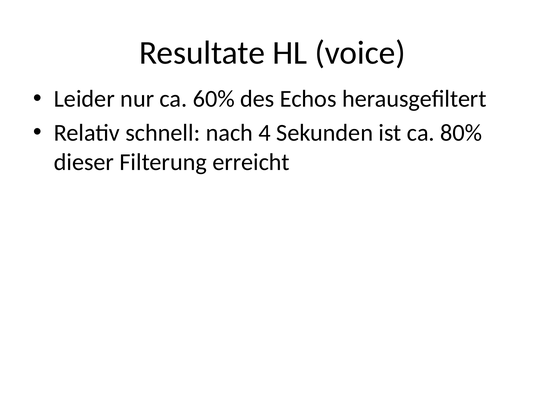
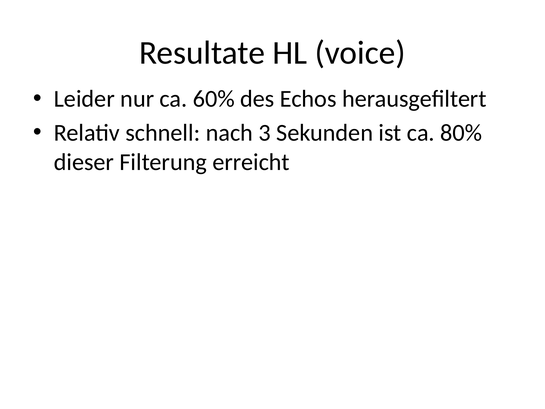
4: 4 -> 3
